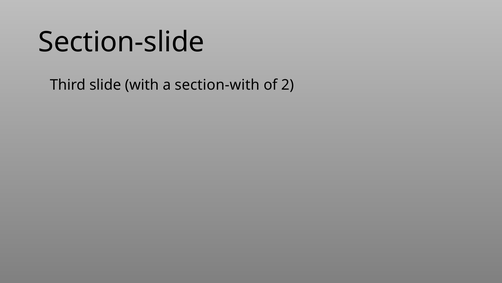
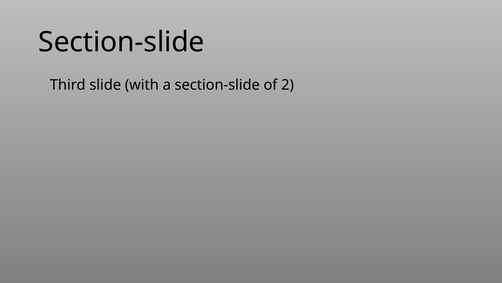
a section-with: section-with -> section-slide
